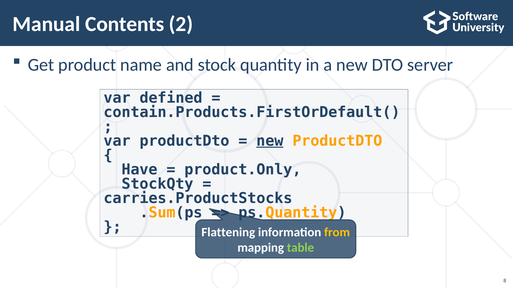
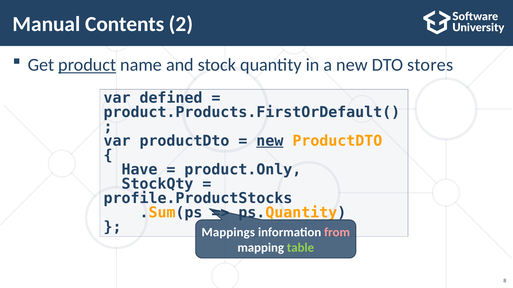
product underline: none -> present
server: server -> stores
contain.Products.FirstOrDefault(: contain.Products.FirstOrDefault( -> product.Products.FirstOrDefault(
carries.ProductStocks: carries.ProductStocks -> profile.ProductStocks
Flattening: Flattening -> Mappings
from colour: yellow -> pink
